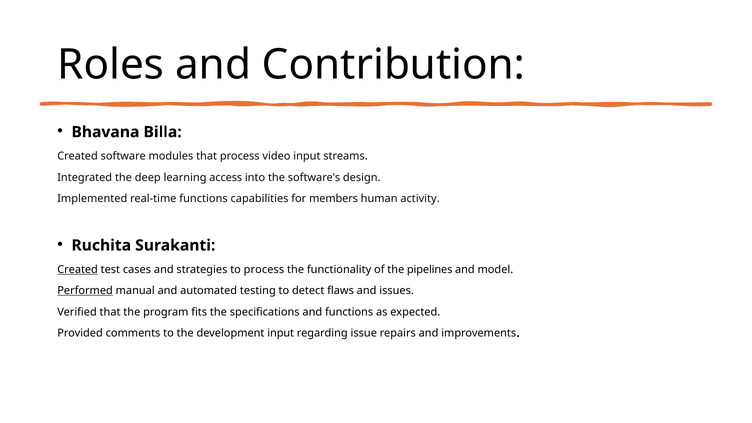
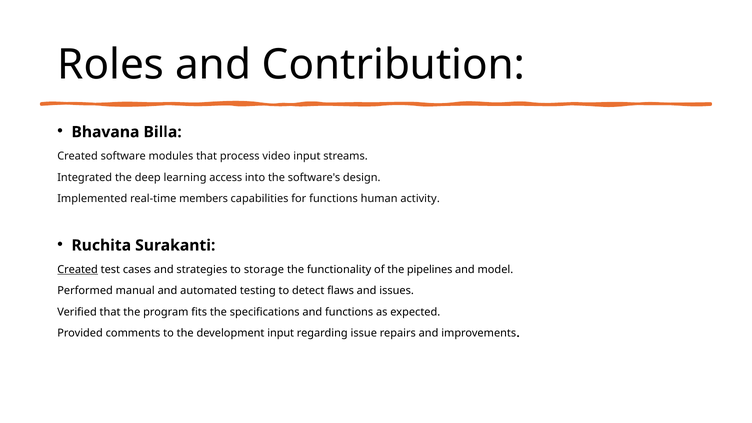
real-time functions: functions -> members
for members: members -> functions
to process: process -> storage
Performed underline: present -> none
